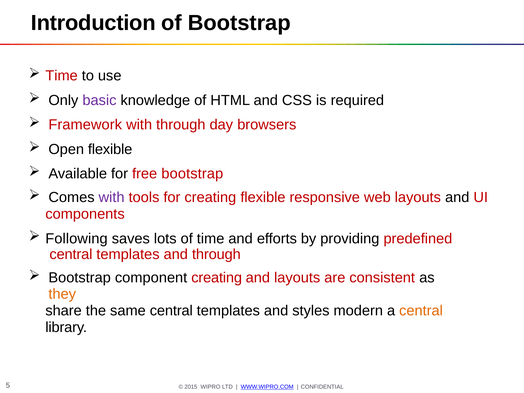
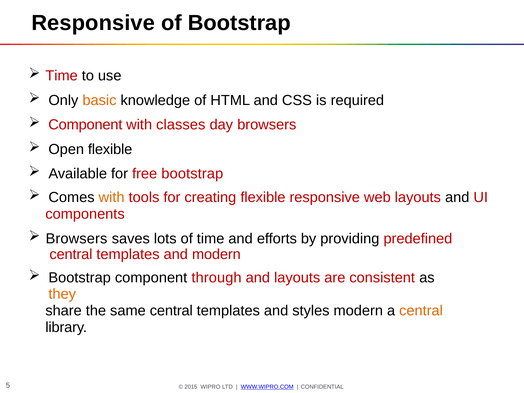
Introduction at (93, 23): Introduction -> Responsive
basic colour: purple -> orange
Framework at (85, 125): Framework -> Component
with through: through -> classes
with at (112, 197) colour: purple -> orange
Following at (77, 239): Following -> Browsers
and through: through -> modern
component creating: creating -> through
